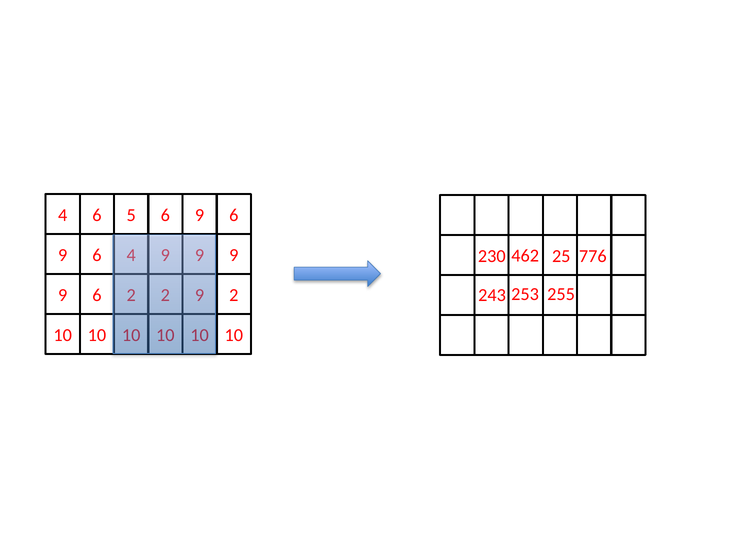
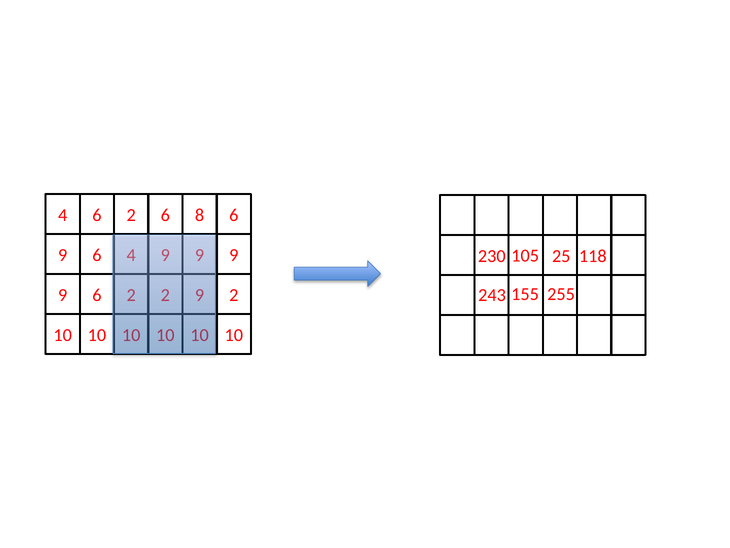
5 at (131, 215): 5 -> 2
6 9: 9 -> 8
462: 462 -> 105
776: 776 -> 118
253: 253 -> 155
